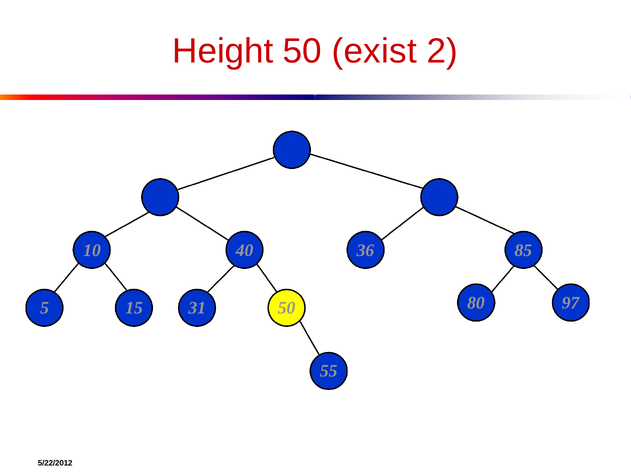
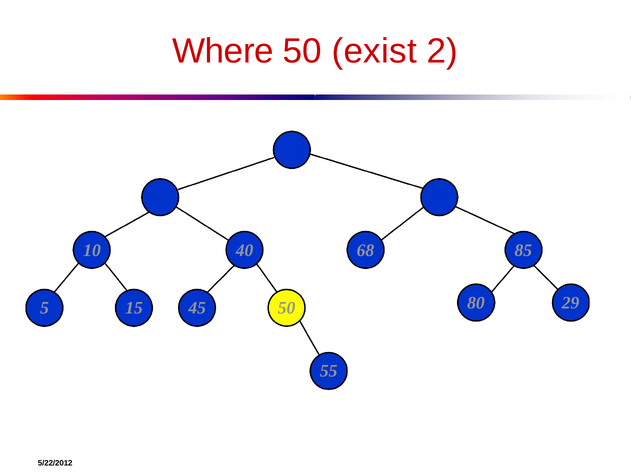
Height: Height -> Where
36: 36 -> 68
31: 31 -> 45
97: 97 -> 29
